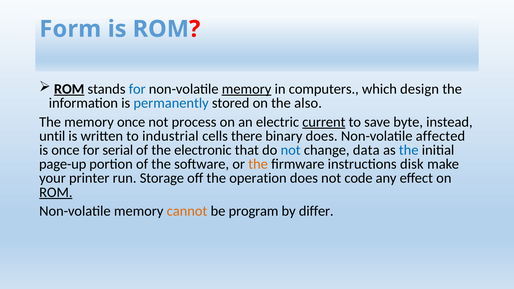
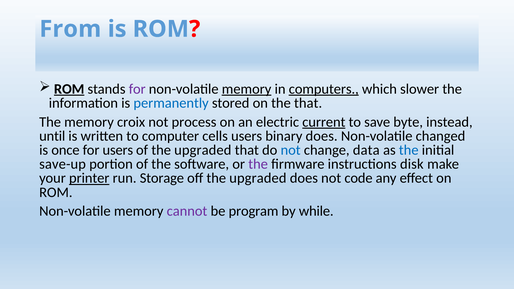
Form: Form -> From
for at (137, 89) colour: blue -> purple
computers underline: none -> present
design: design -> slower
the also: also -> that
memory once: once -> croix
industrial: industrial -> computer
cells there: there -> users
affected: affected -> changed
for serial: serial -> users
of the electronic: electronic -> upgraded
page-up: page-up -> save-up
the at (258, 164) colour: orange -> purple
printer underline: none -> present
off the operation: operation -> upgraded
ROM at (56, 192) underline: present -> none
cannot colour: orange -> purple
differ: differ -> while
